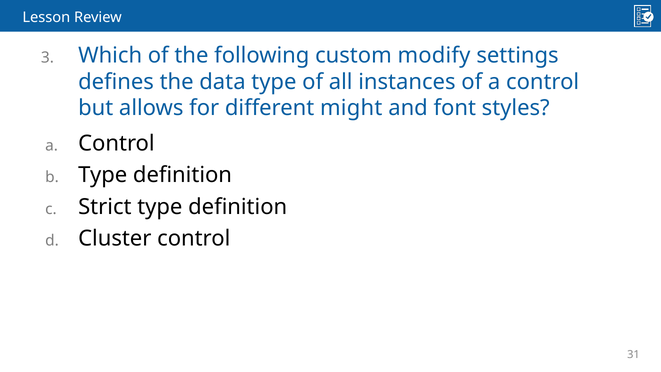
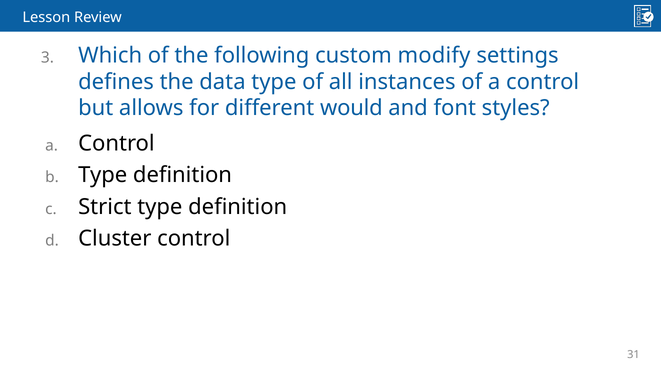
might: might -> would
